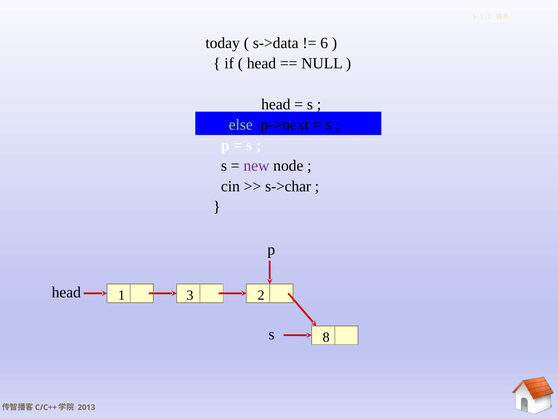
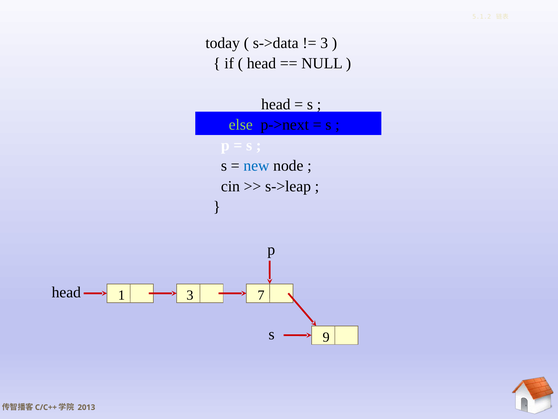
6 at (324, 43): 6 -> 3
new colour: purple -> blue
s->char: s->char -> s->leap
2: 2 -> 7
8: 8 -> 9
